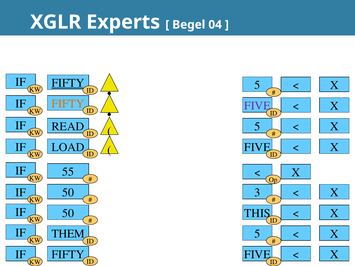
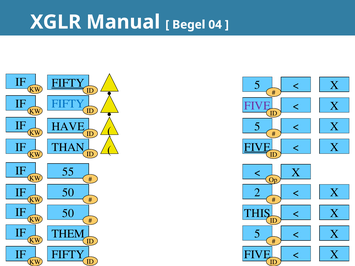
Experts: Experts -> Manual
FIFTY at (68, 104) colour: orange -> blue
READ: READ -> HAVE
LOAD: LOAD -> THAN
FIVE at (257, 147) underline: none -> present
3: 3 -> 2
